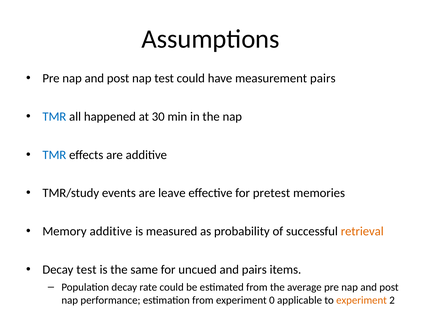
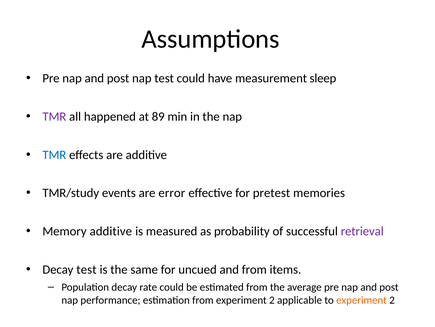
measurement pairs: pairs -> sleep
TMR at (54, 116) colour: blue -> purple
30: 30 -> 89
leave: leave -> error
retrieval colour: orange -> purple
and pairs: pairs -> from
from experiment 0: 0 -> 2
